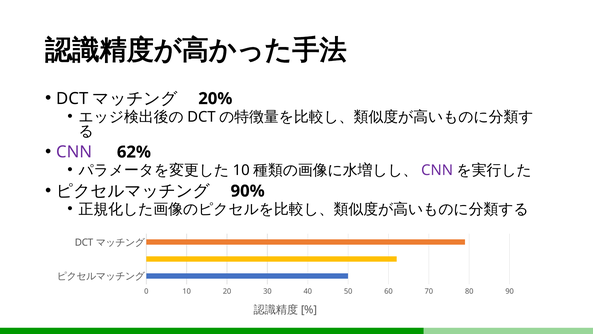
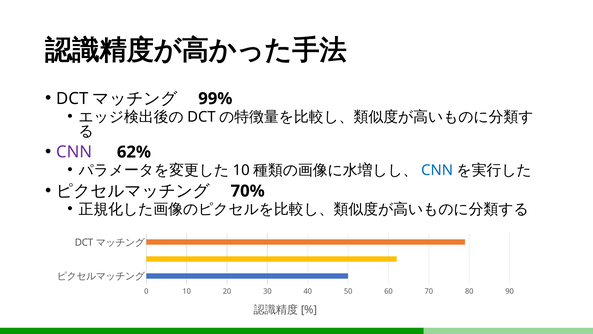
20%: 20% -> 99%
CNN at (437, 170) colour: purple -> blue
90%: 90% -> 70%
